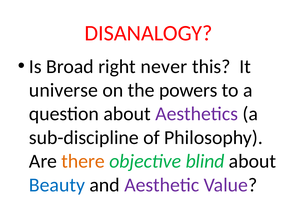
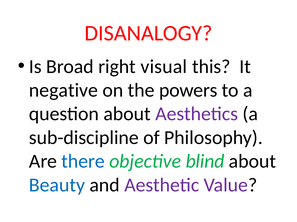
never: never -> visual
universe: universe -> negative
there colour: orange -> blue
